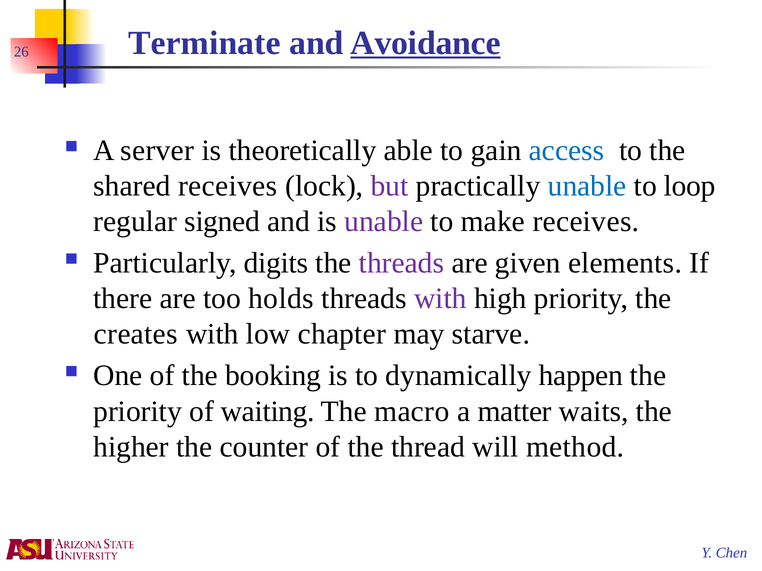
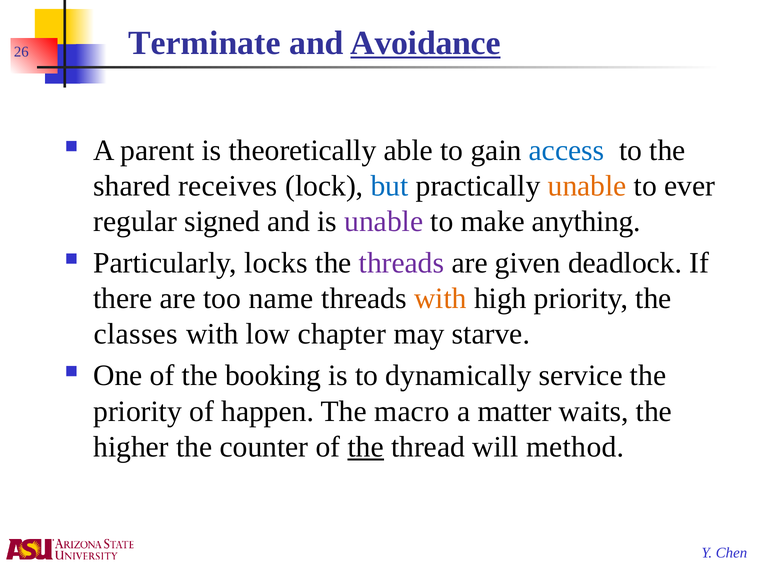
server: server -> parent
but colour: purple -> blue
unable at (587, 186) colour: blue -> orange
loop: loop -> ever
make receives: receives -> anything
digits: digits -> locks
elements: elements -> deadlock
holds: holds -> name
with at (440, 299) colour: purple -> orange
creates: creates -> classes
happen: happen -> service
waiting: waiting -> happen
the at (366, 447) underline: none -> present
